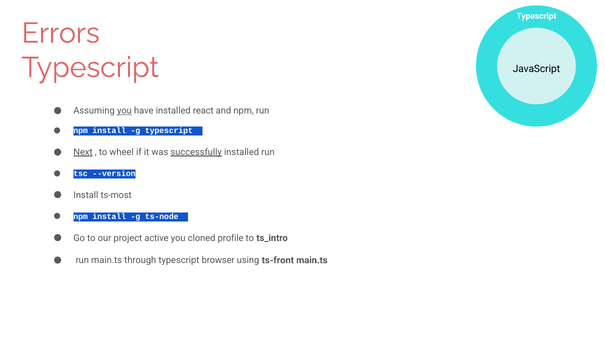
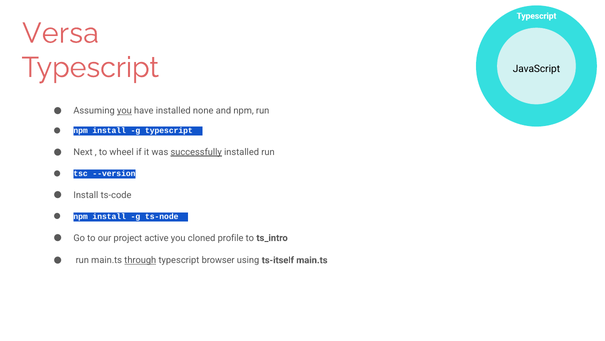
Errors: Errors -> Versa
react: react -> none
Next underline: present -> none
ts-most: ts-most -> ts-code
through underline: none -> present
ts-front: ts-front -> ts-itself
